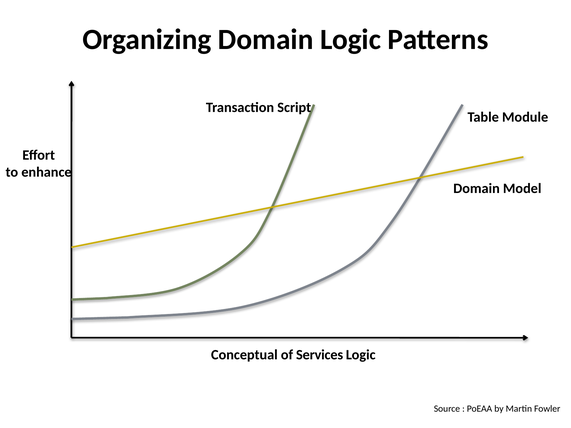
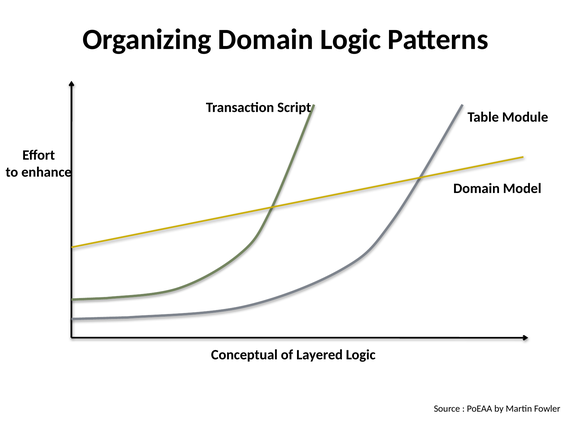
Services: Services -> Layered
